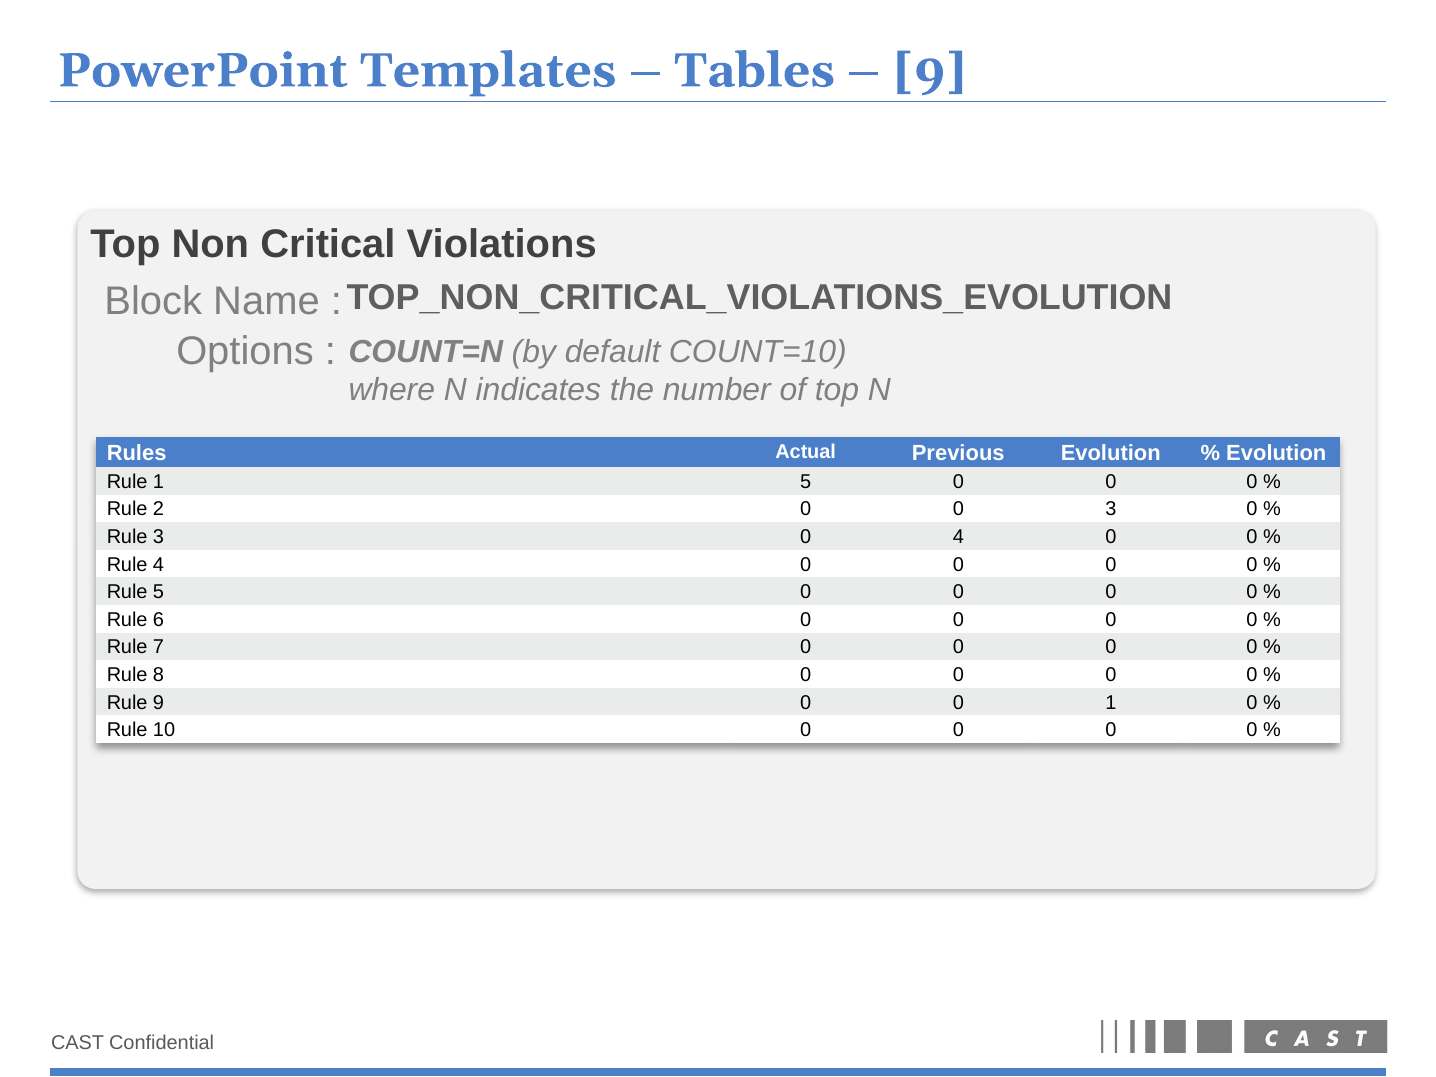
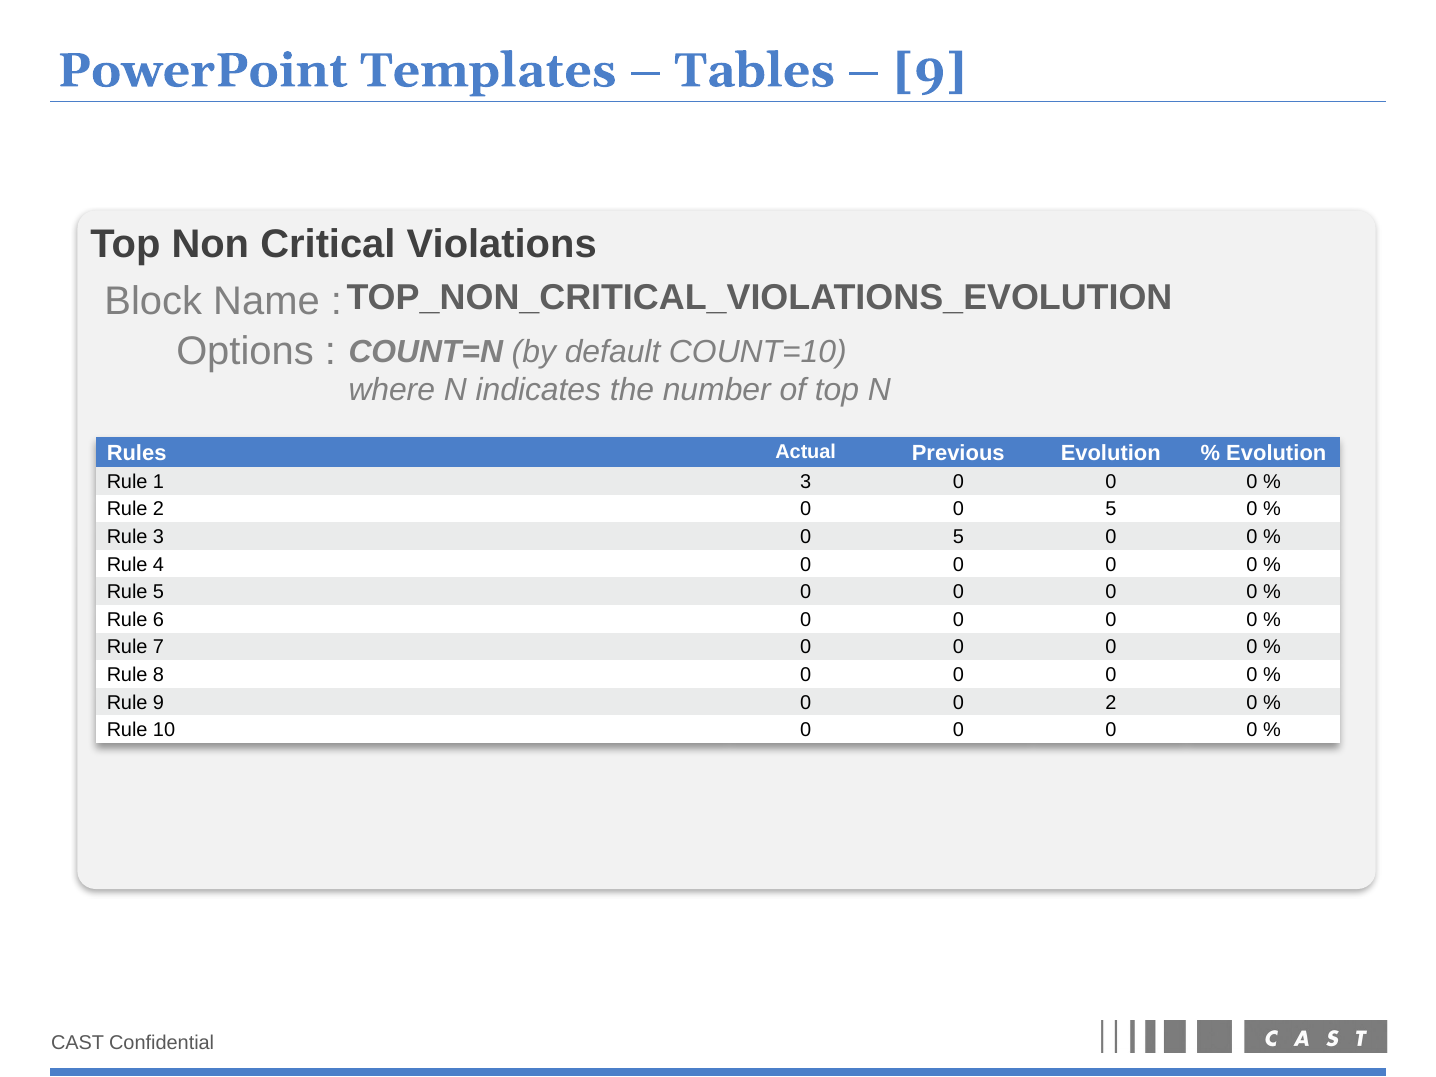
1 5: 5 -> 3
0 0 3: 3 -> 5
3 0 4: 4 -> 5
0 1: 1 -> 2
